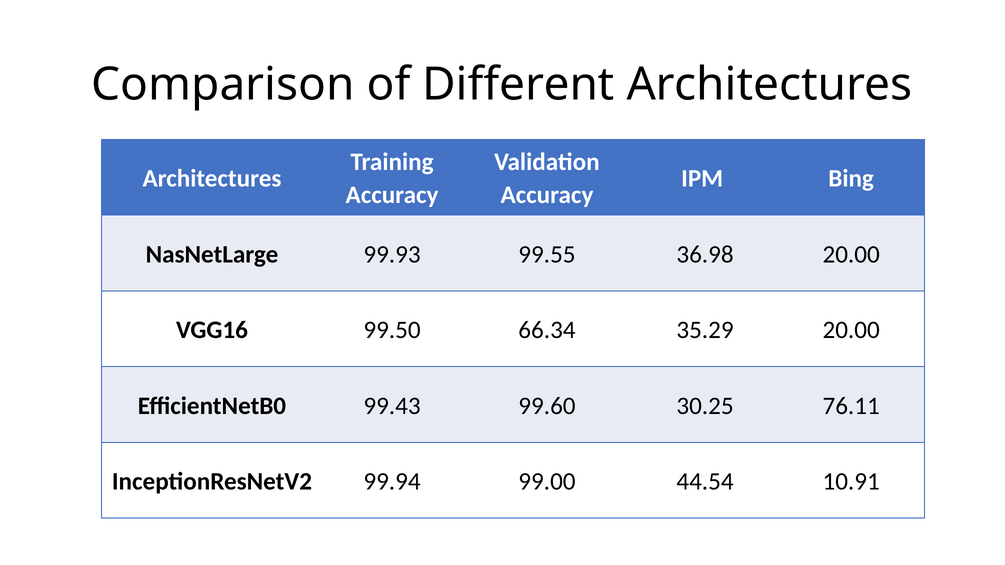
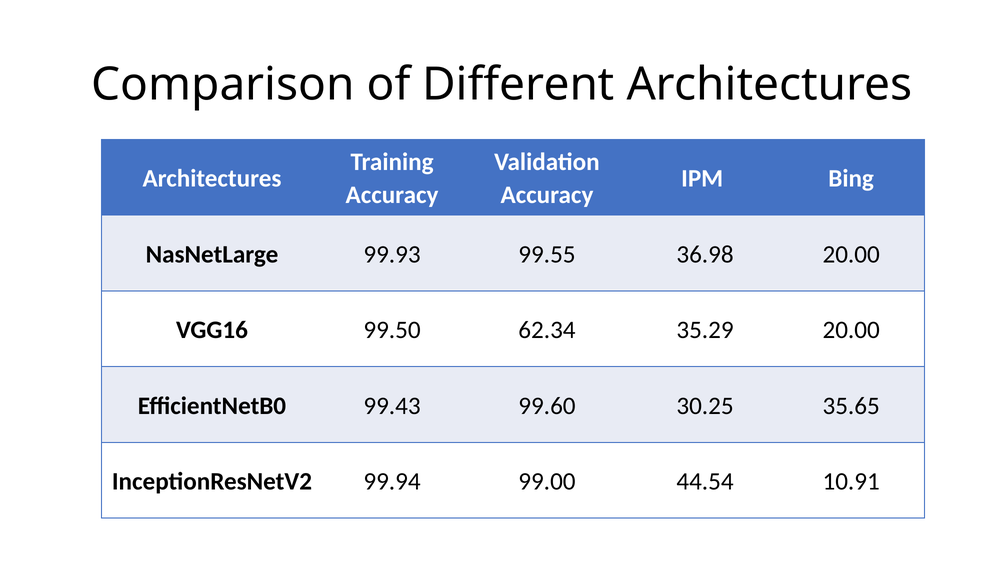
66.34: 66.34 -> 62.34
76.11: 76.11 -> 35.65
